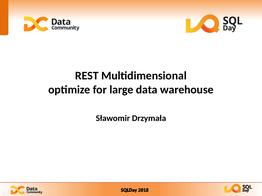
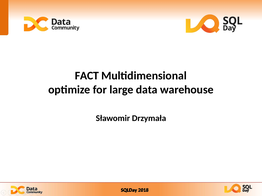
REST: REST -> FACT
